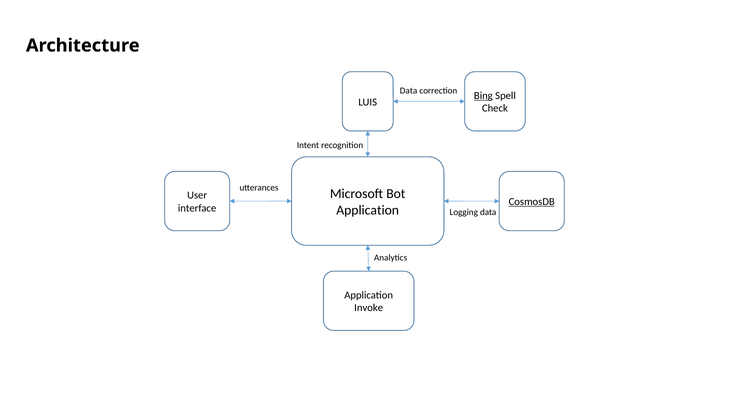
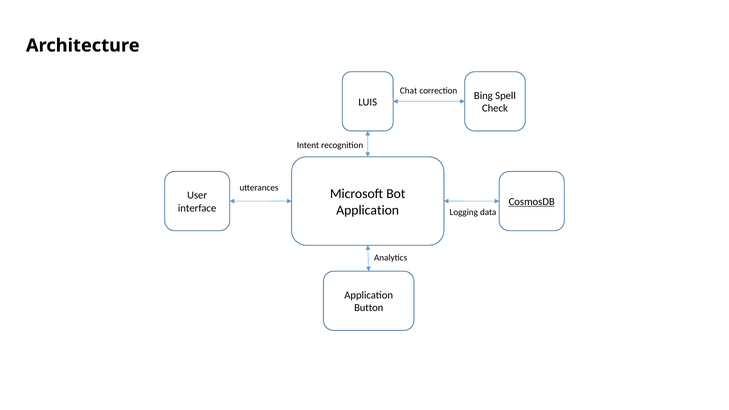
Data at (409, 91): Data -> Chat
Bing underline: present -> none
Invoke: Invoke -> Button
